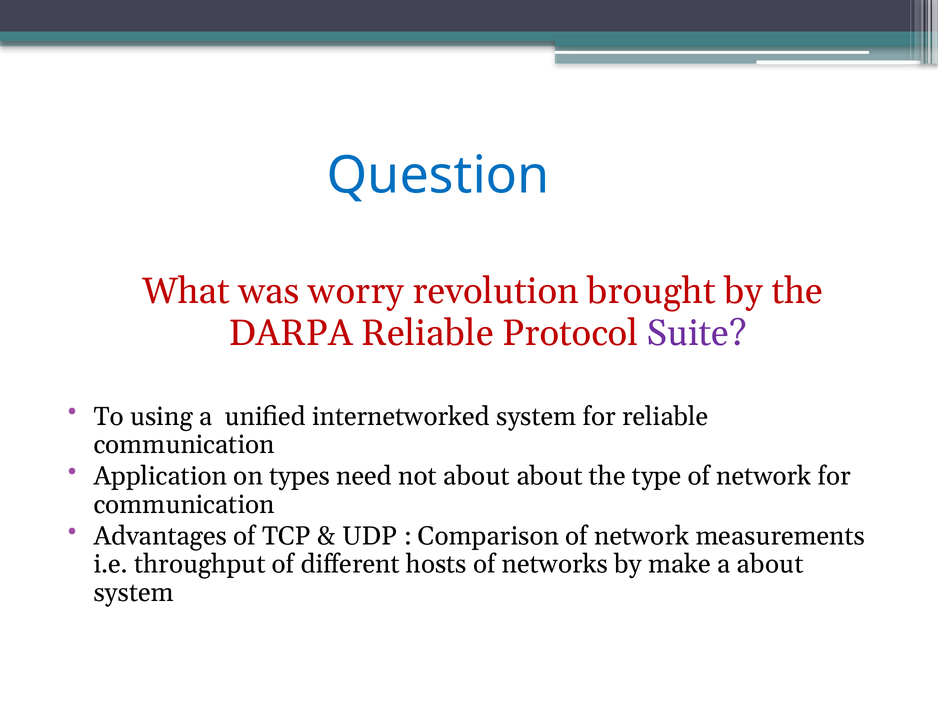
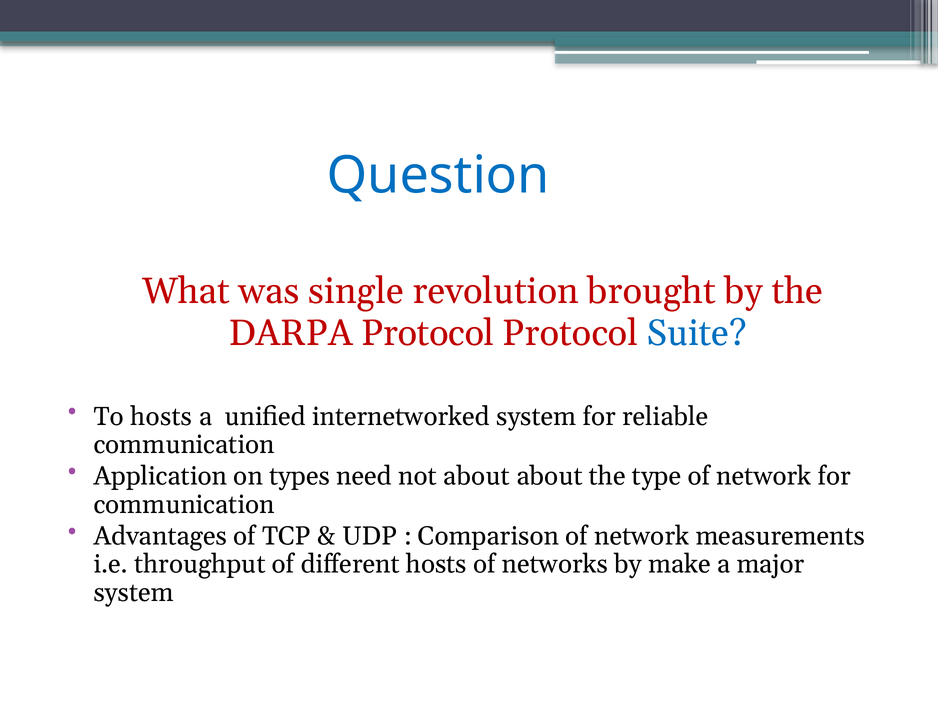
worry: worry -> single
DARPA Reliable: Reliable -> Protocol
Suite colour: purple -> blue
To using: using -> hosts
a about: about -> major
